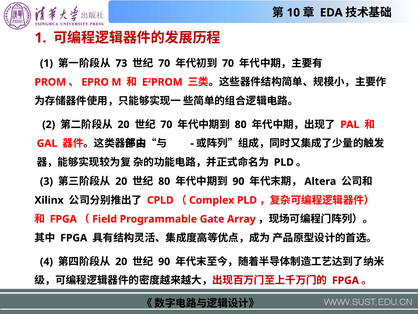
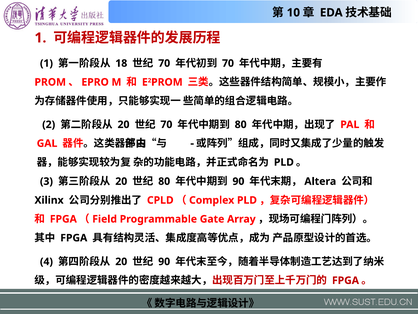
73: 73 -> 18
